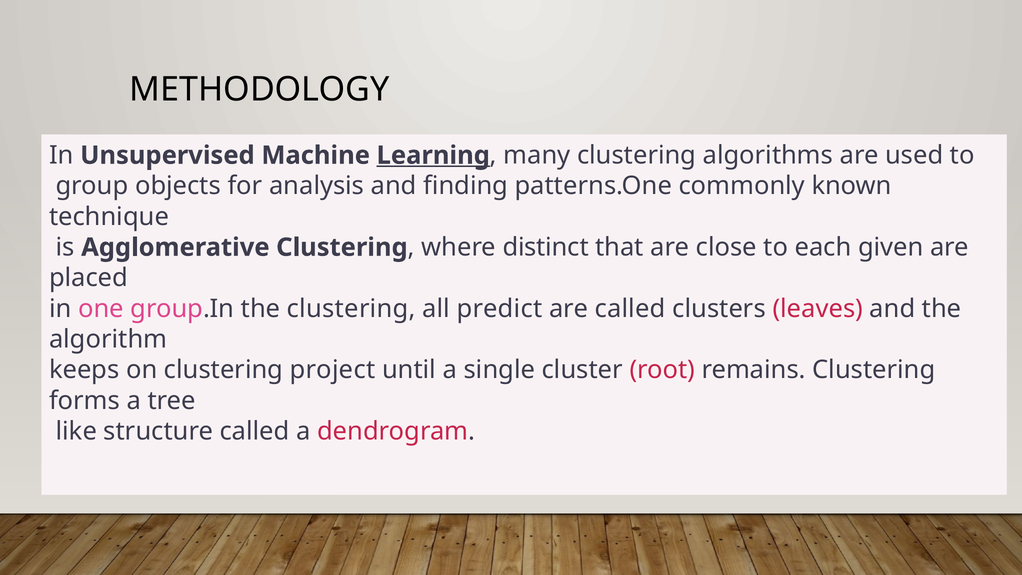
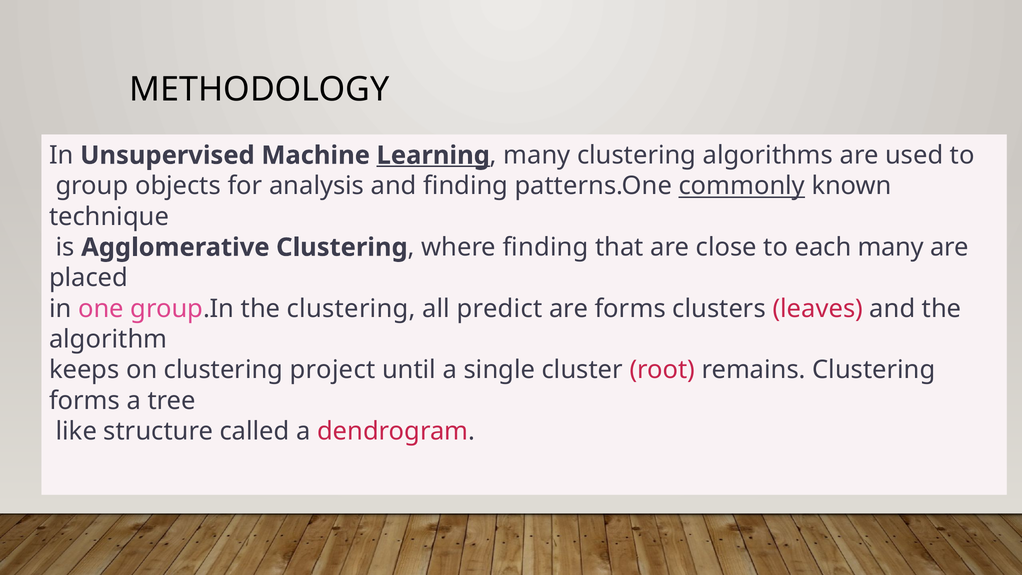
commonly underline: none -> present
where distinct: distinct -> finding
each given: given -> many
are called: called -> forms
